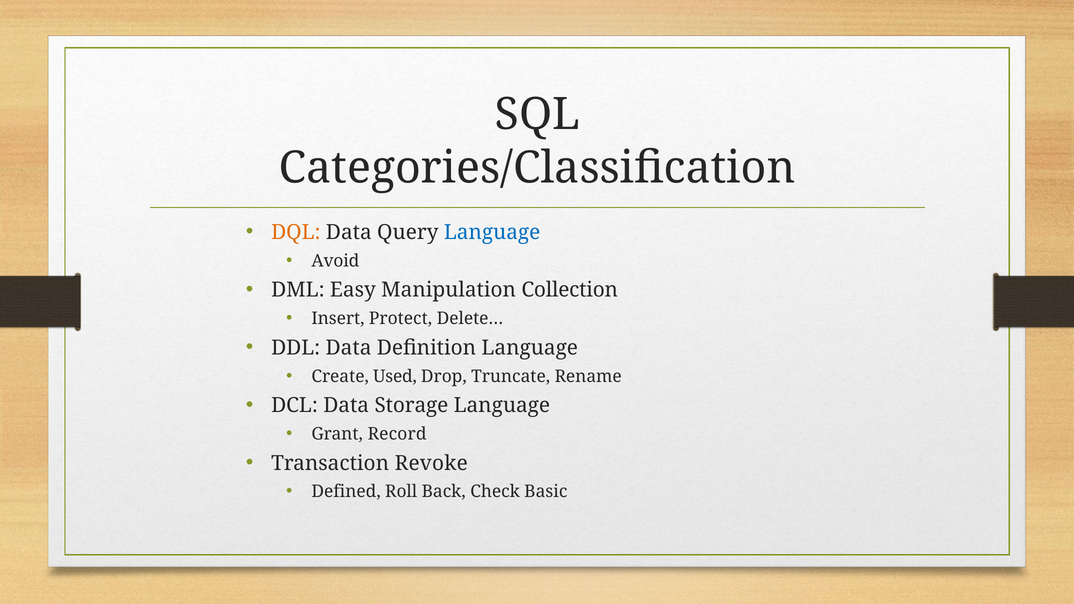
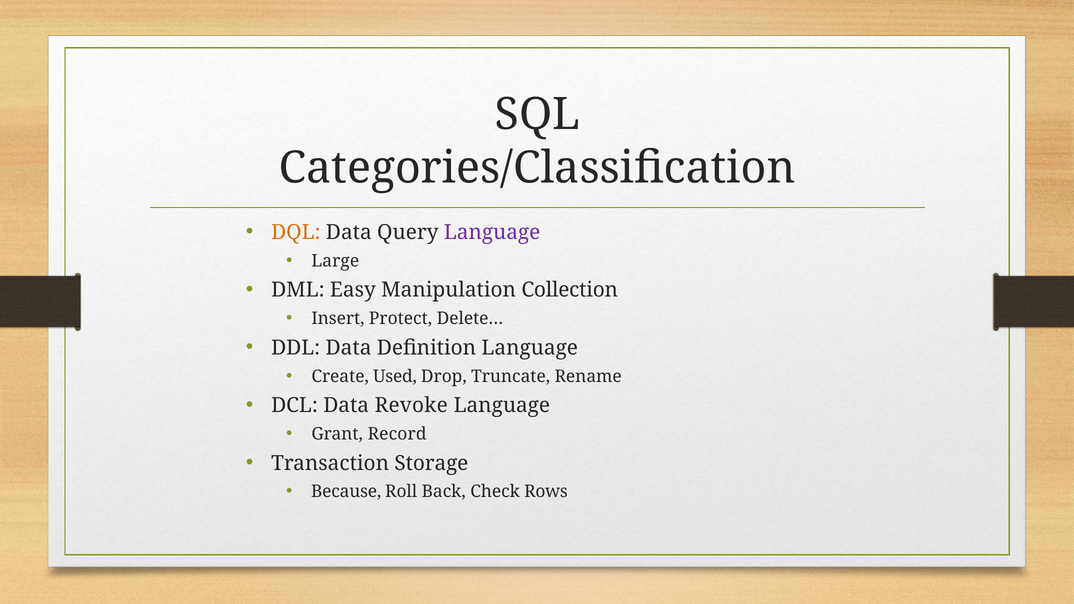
Language at (492, 232) colour: blue -> purple
Avoid: Avoid -> Large
Storage: Storage -> Revoke
Revoke: Revoke -> Storage
Defined: Defined -> Because
Basic: Basic -> Rows
